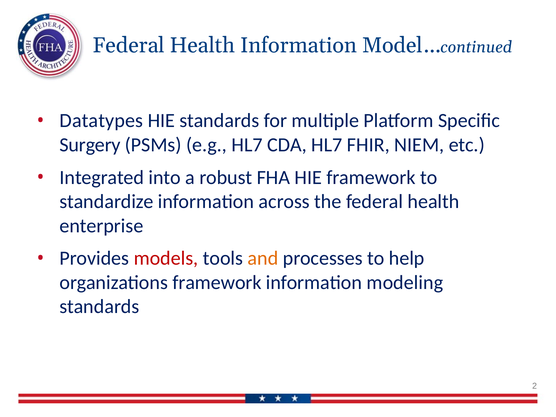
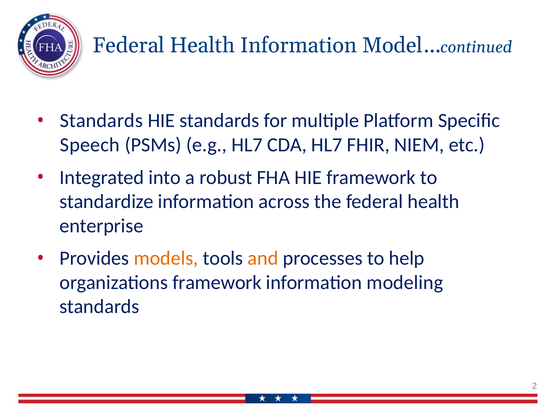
Datatypes at (101, 121): Datatypes -> Standards
Surgery: Surgery -> Speech
models colour: red -> orange
